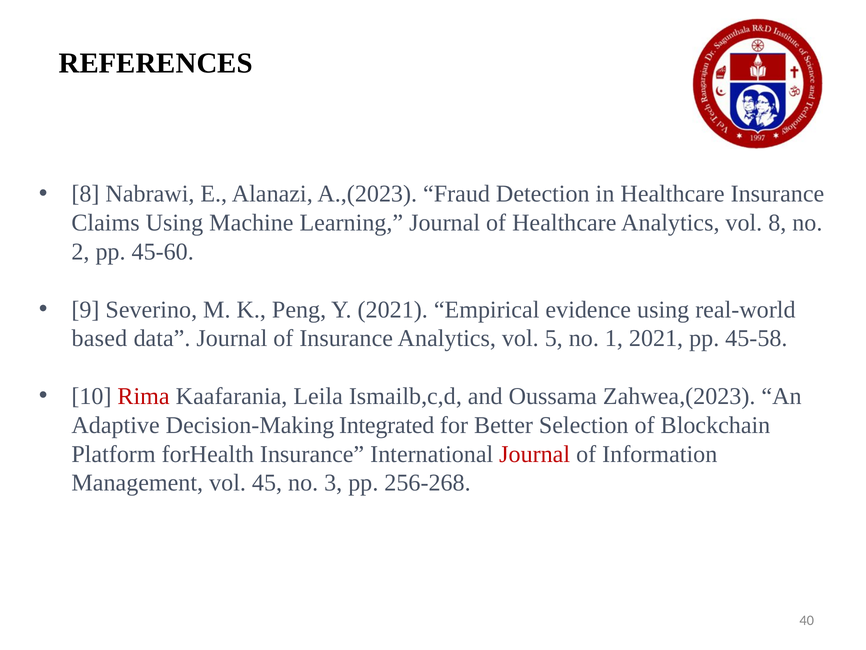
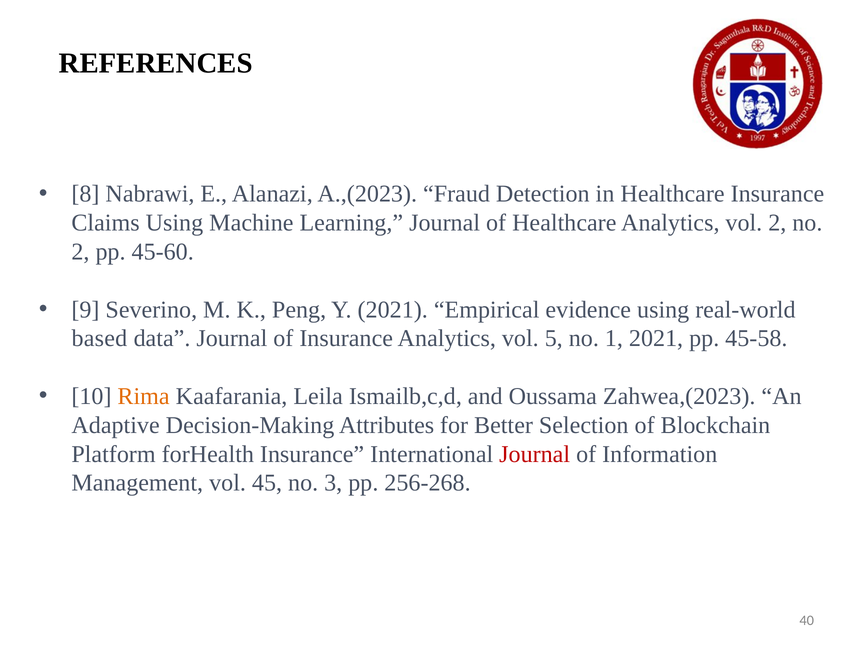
vol 8: 8 -> 2
Rima colour: red -> orange
Integrated: Integrated -> Attributes
